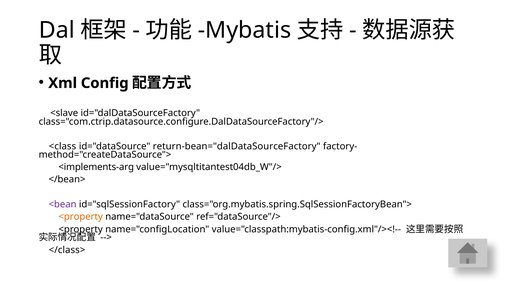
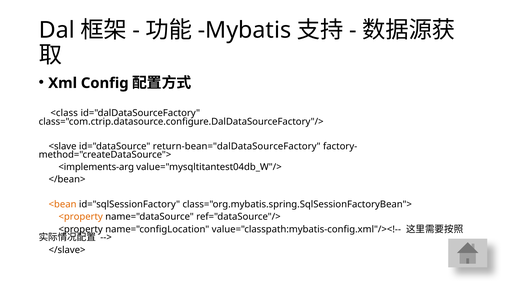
<slave: <slave -> <class
<class: <class -> <slave
<bean colour: purple -> orange
</class>: </class> -> </slave>
